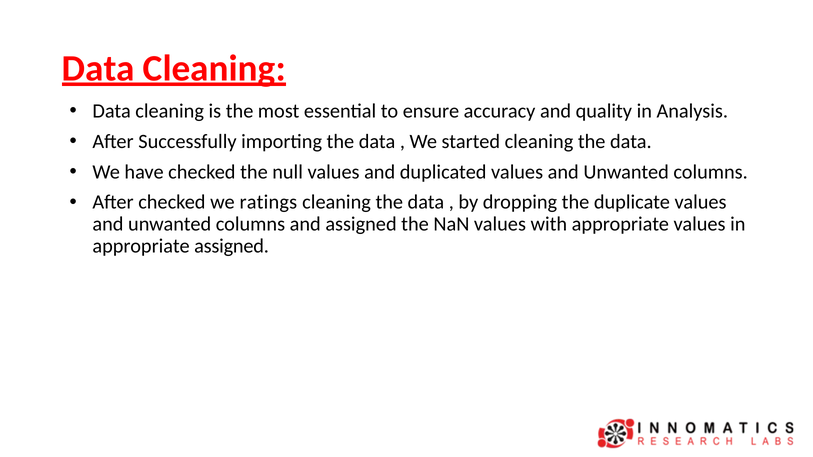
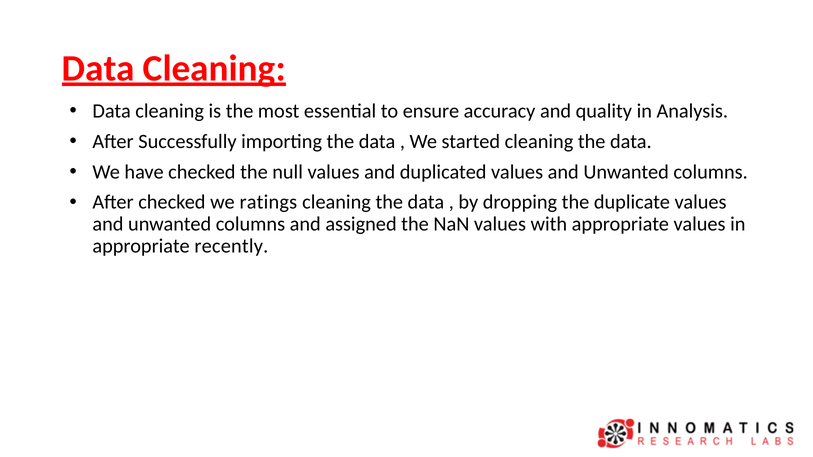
appropriate assigned: assigned -> recently
